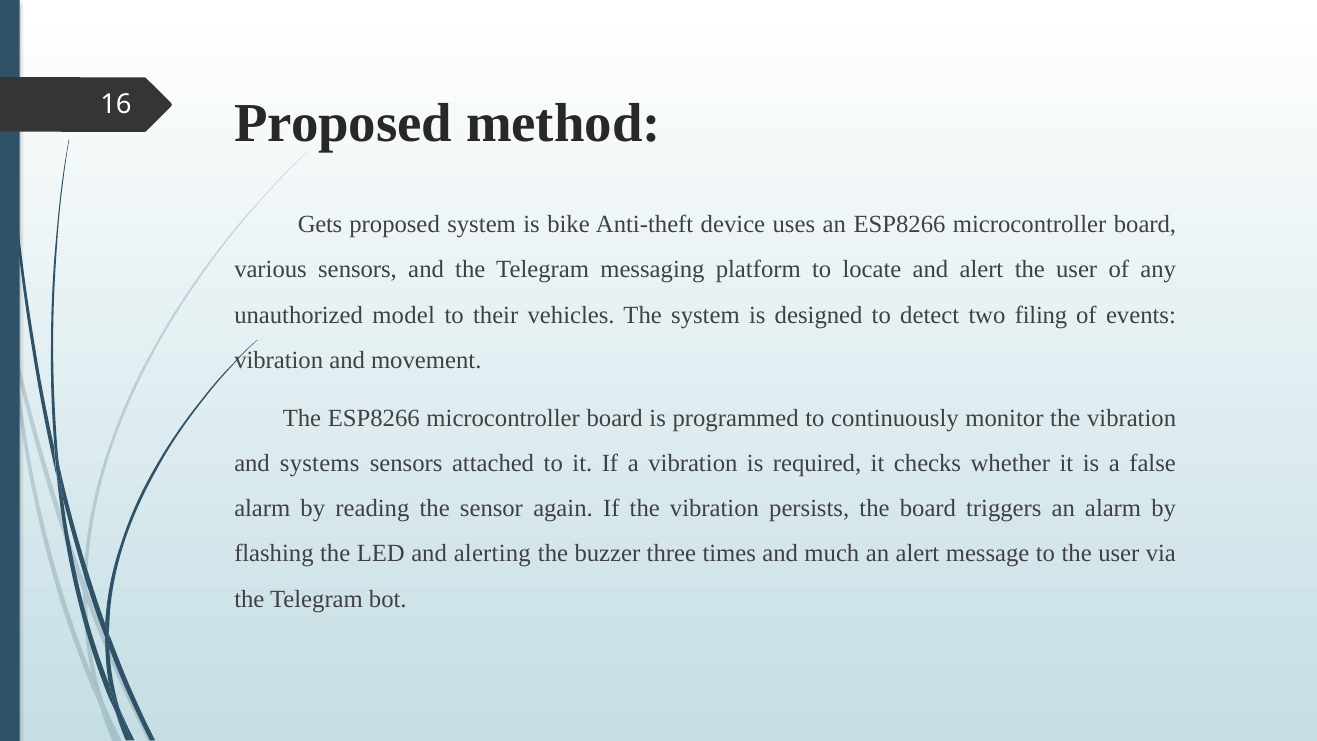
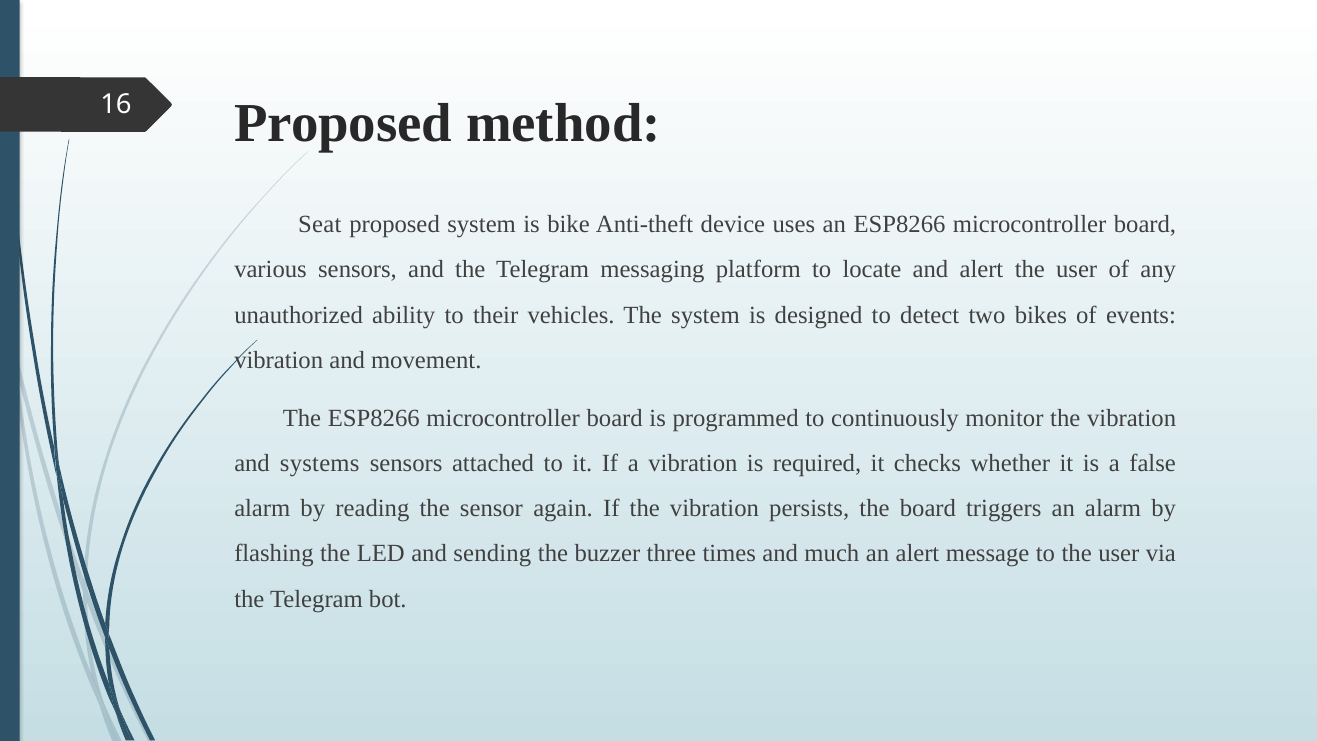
Gets: Gets -> Seat
model: model -> ability
filing: filing -> bikes
alerting: alerting -> sending
